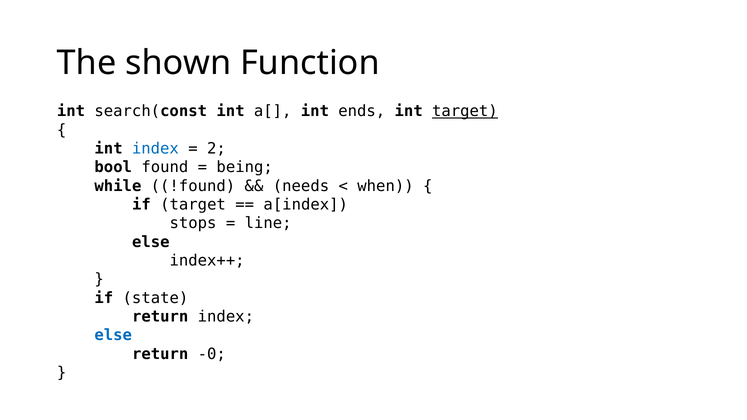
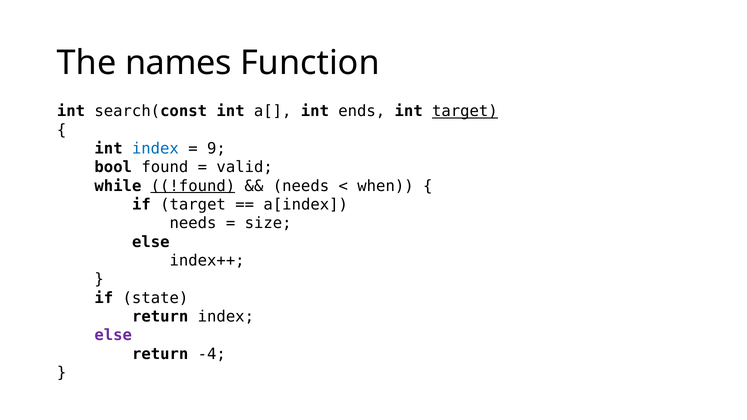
shown: shown -> names
2: 2 -> 9
being: being -> valid
!found underline: none -> present
stops at (193, 223): stops -> needs
line: line -> size
else at (113, 335) colour: blue -> purple
-0: -0 -> -4
